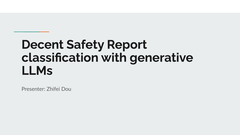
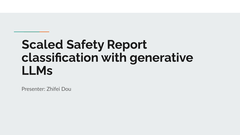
Decent: Decent -> Scaled
